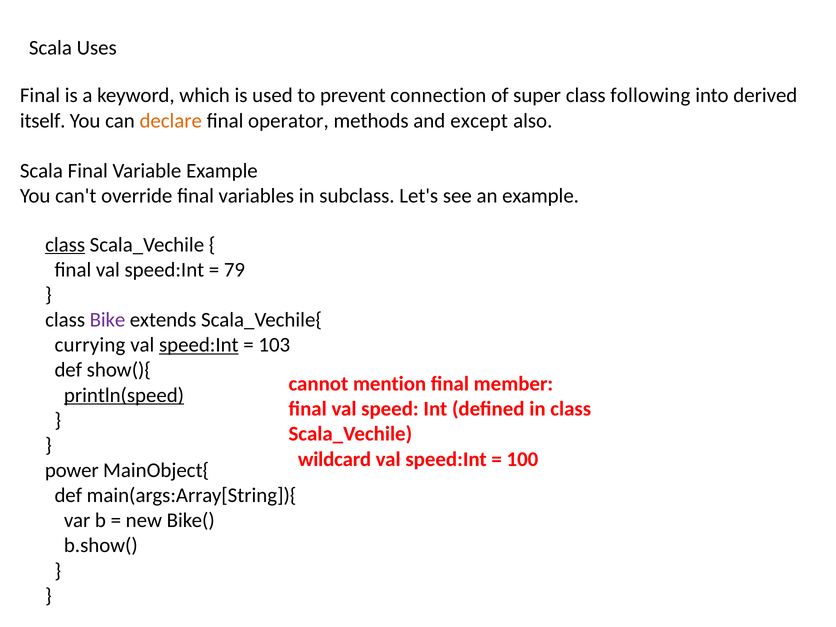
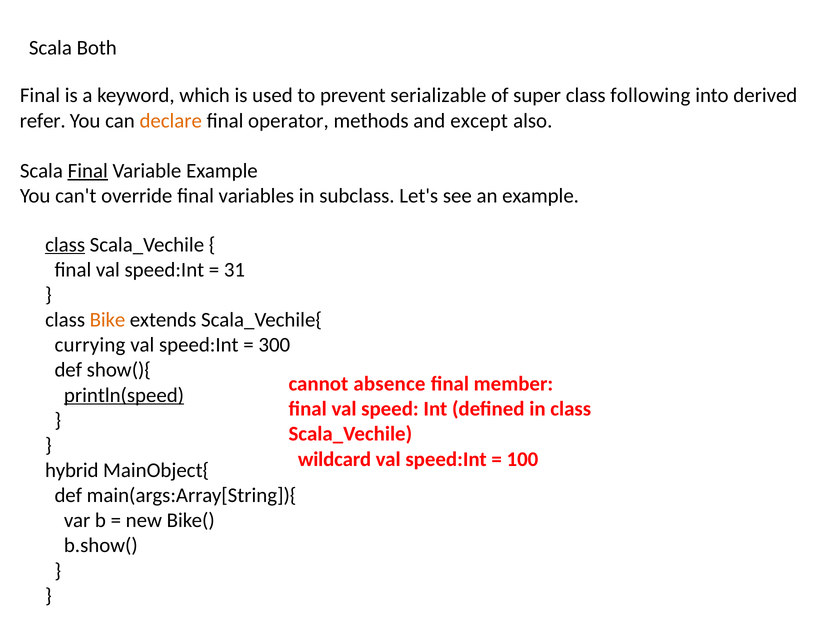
Uses: Uses -> Both
connection: connection -> serializable
itself: itself -> refer
Final at (88, 171) underline: none -> present
79: 79 -> 31
Bike colour: purple -> orange
speed:Int at (199, 345) underline: present -> none
103: 103 -> 300
mention: mention -> absence
power: power -> hybrid
